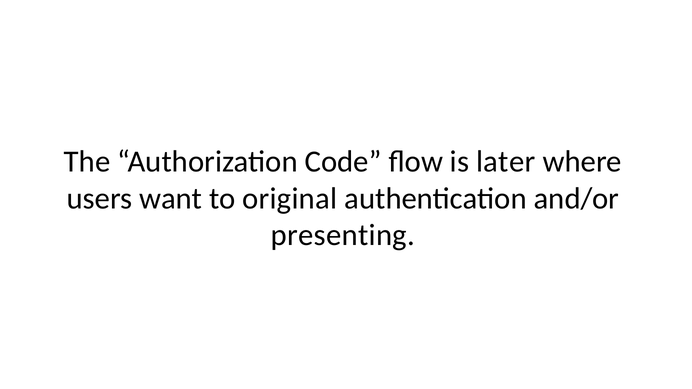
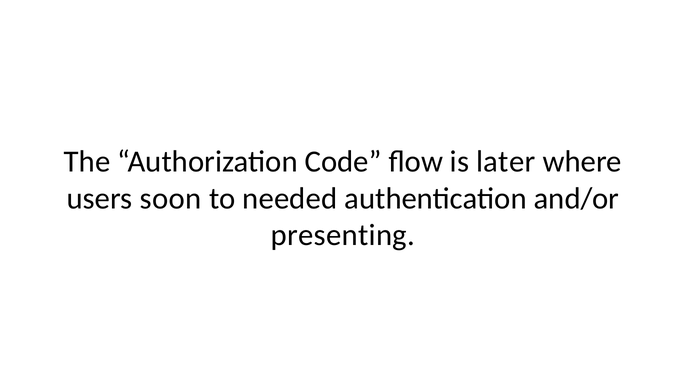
want: want -> soon
original: original -> needed
